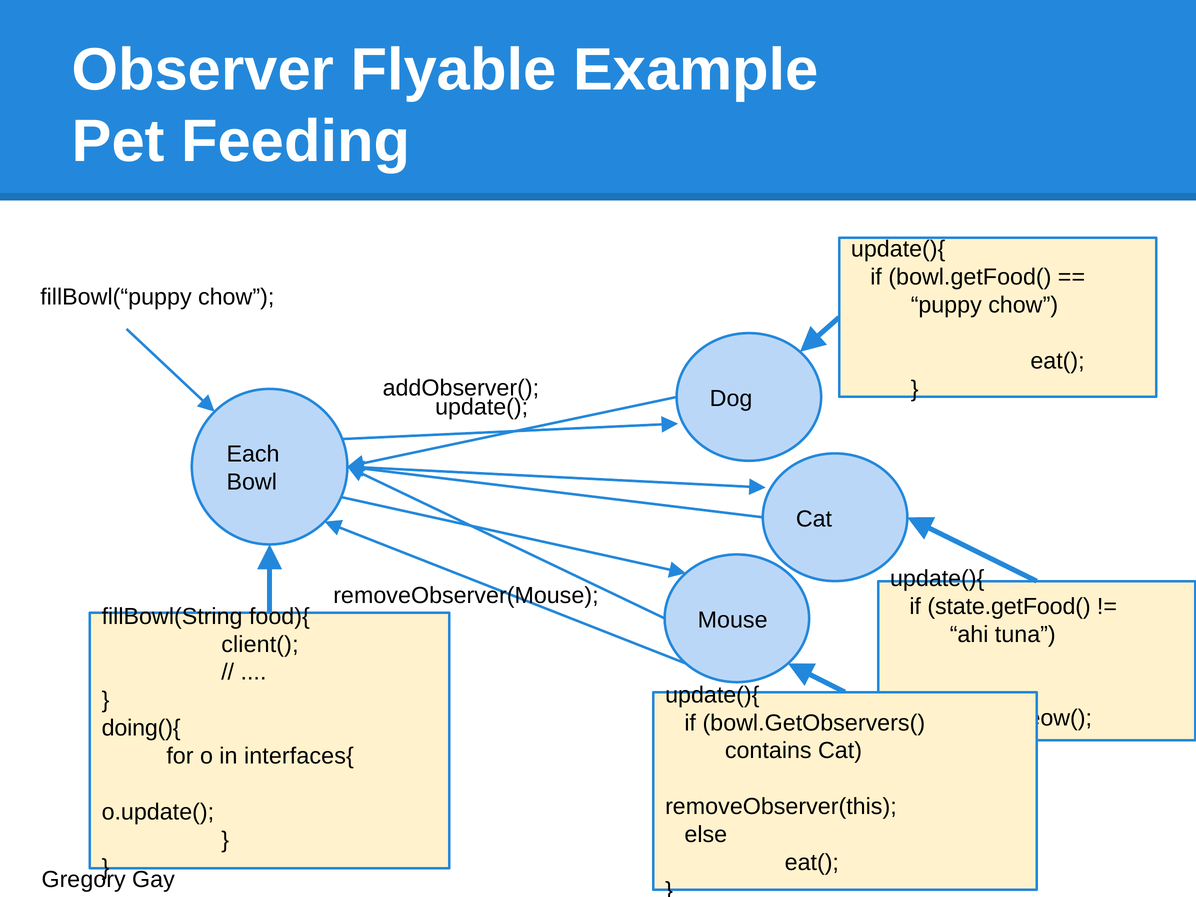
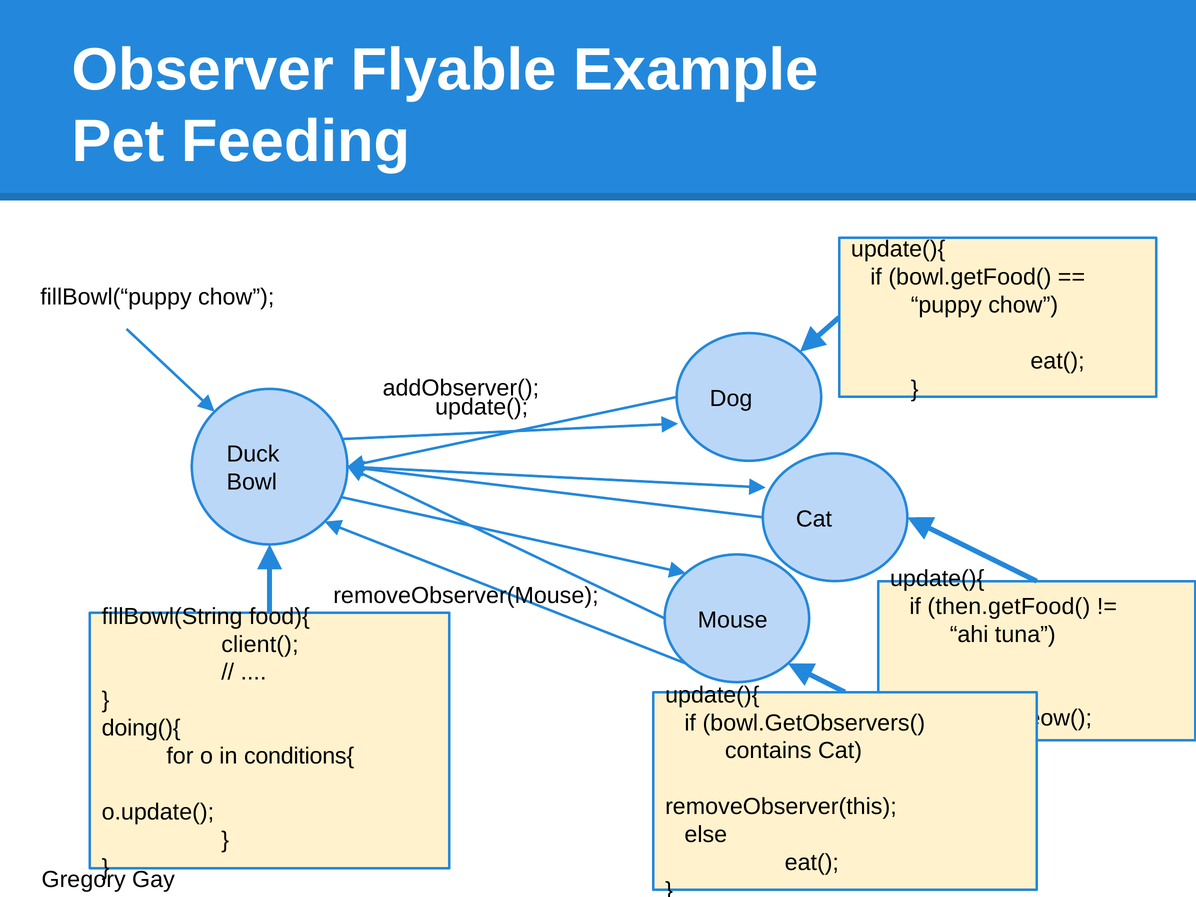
Each: Each -> Duck
state.getFood(: state.getFood( -> then.getFood(
interfaces{: interfaces{ -> conditions{
